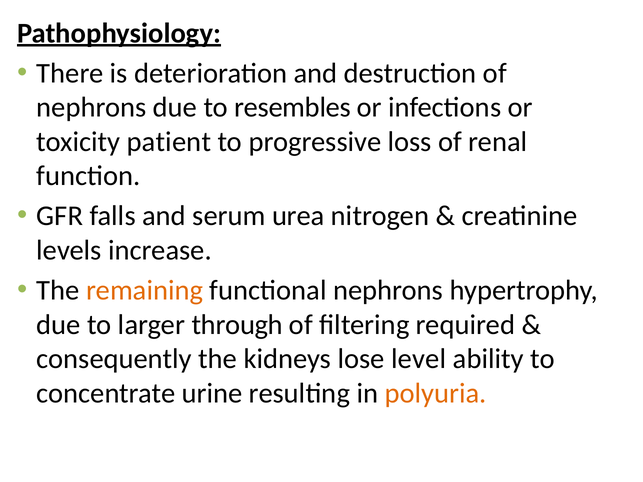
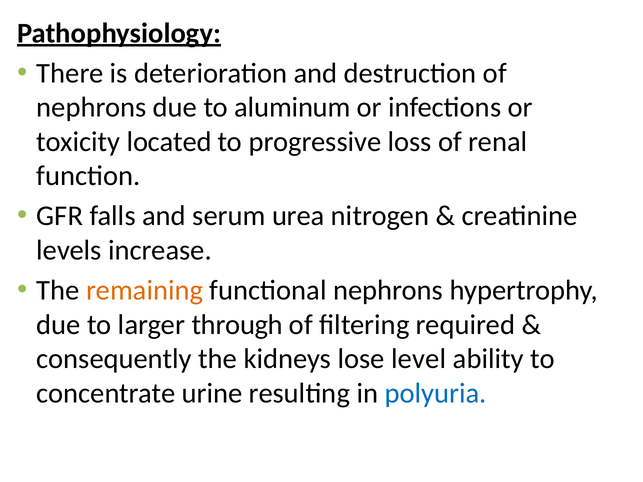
resembles: resembles -> aluminum
patient: patient -> located
polyuria colour: orange -> blue
